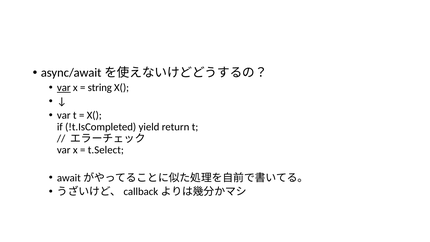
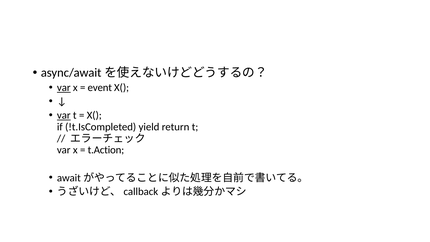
string: string -> event
var at (64, 115) underline: none -> present
t.Select: t.Select -> t.Action
